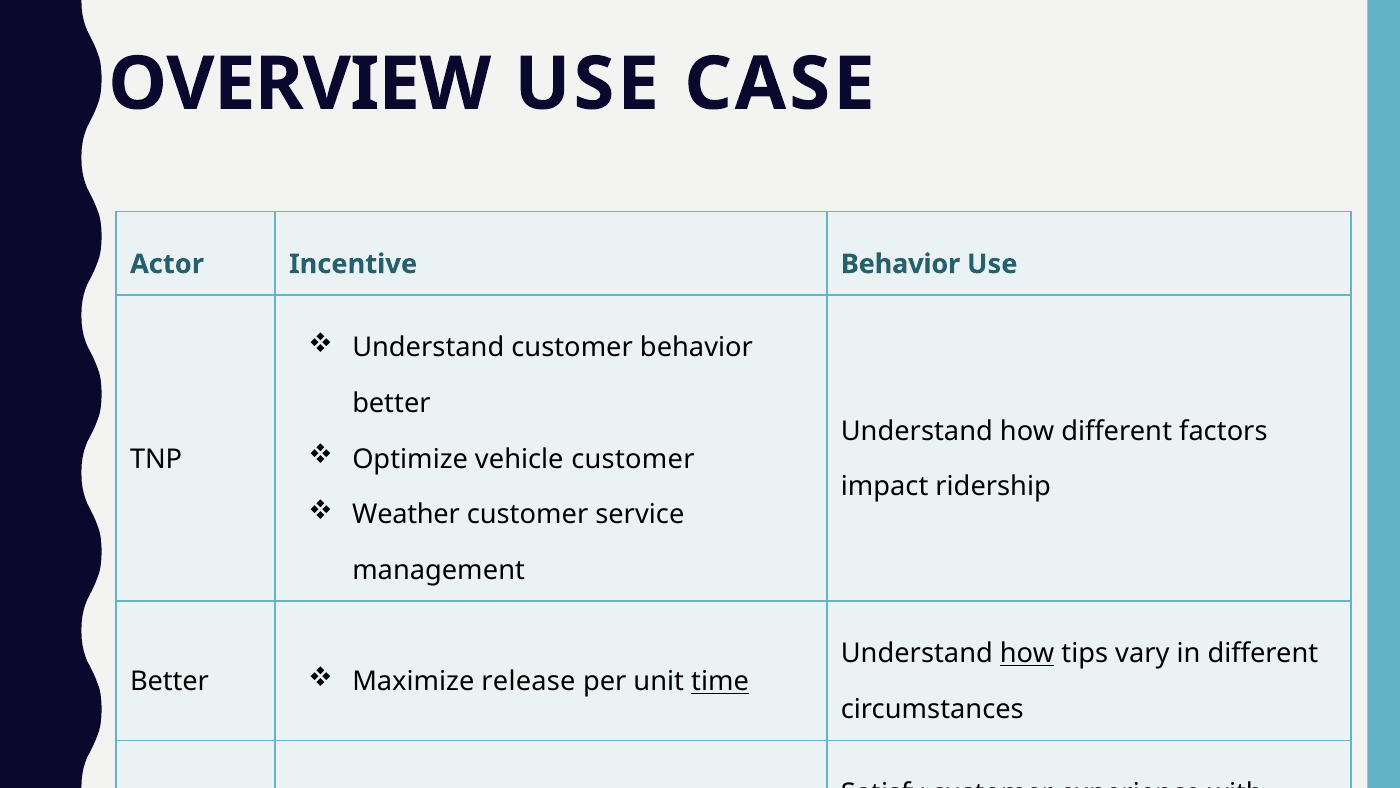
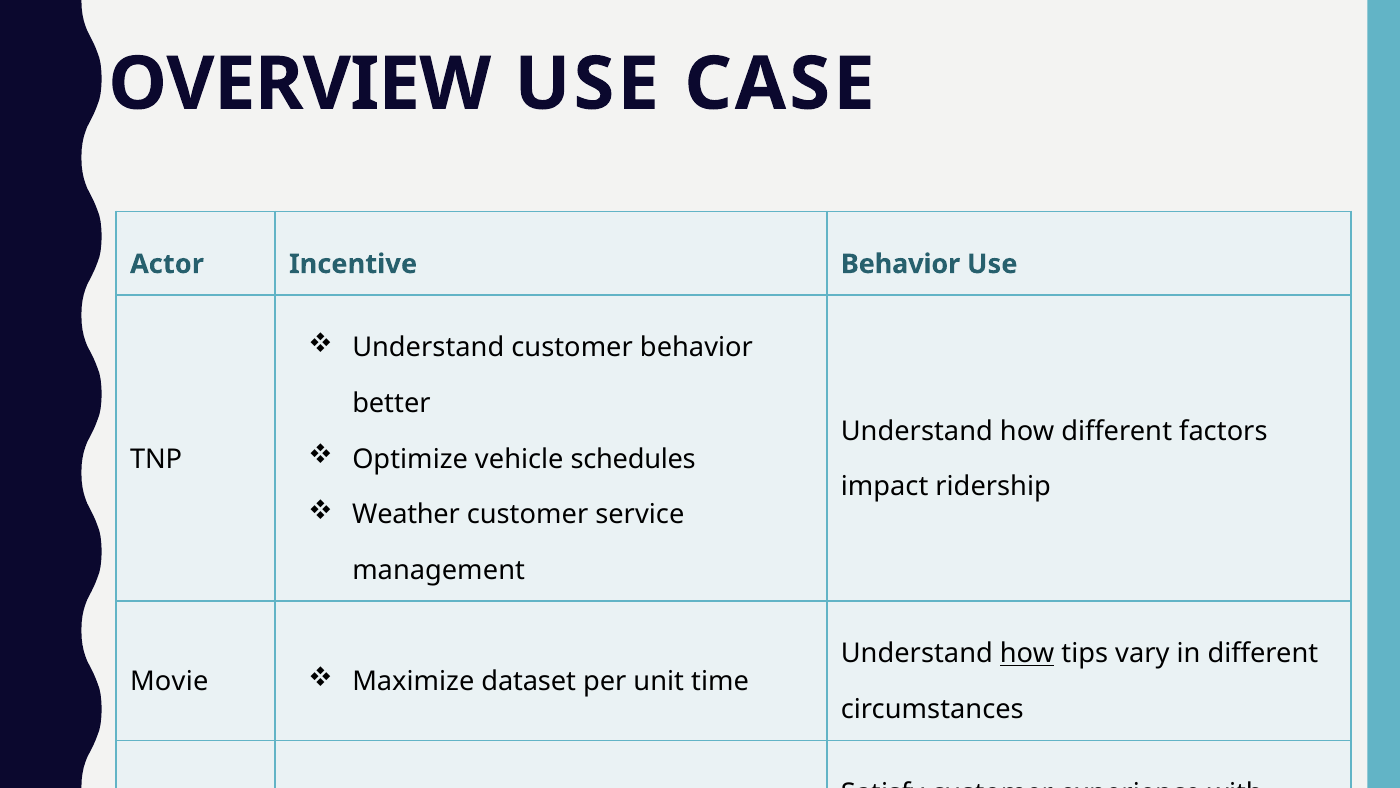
vehicle customer: customer -> schedules
Better at (169, 681): Better -> Movie
release: release -> dataset
time underline: present -> none
